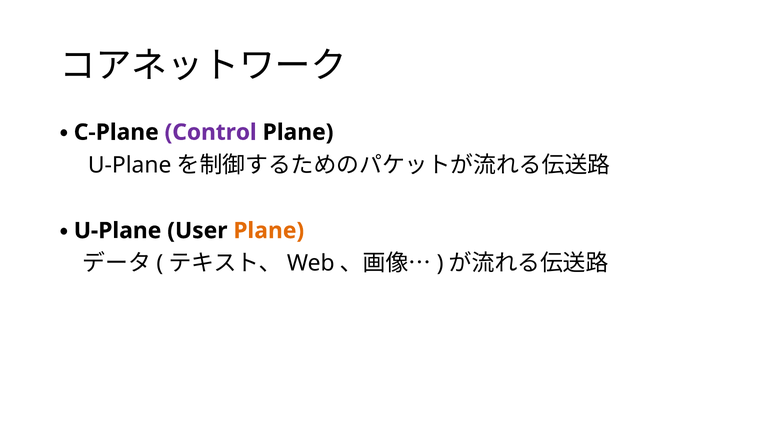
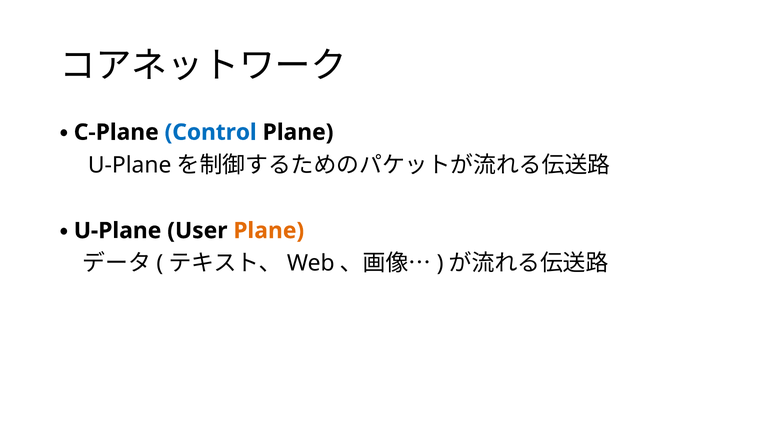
Control colour: purple -> blue
